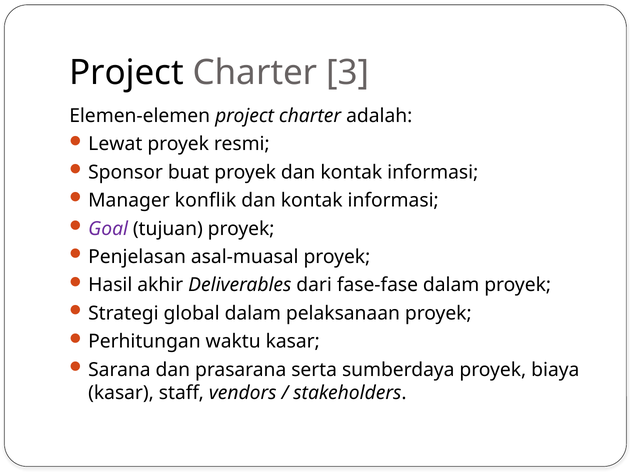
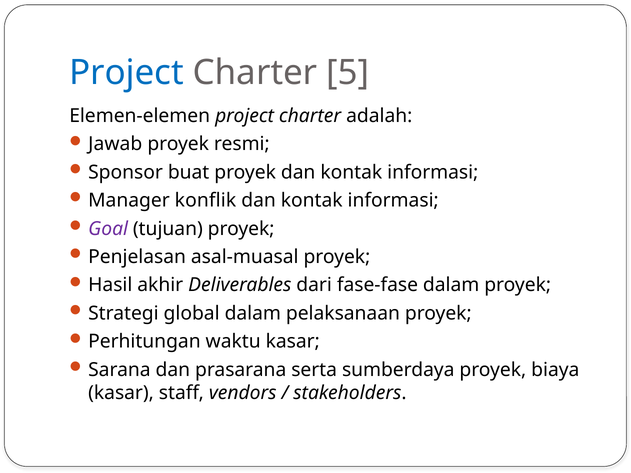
Project at (127, 73) colour: black -> blue
3: 3 -> 5
Lewat: Lewat -> Jawab
